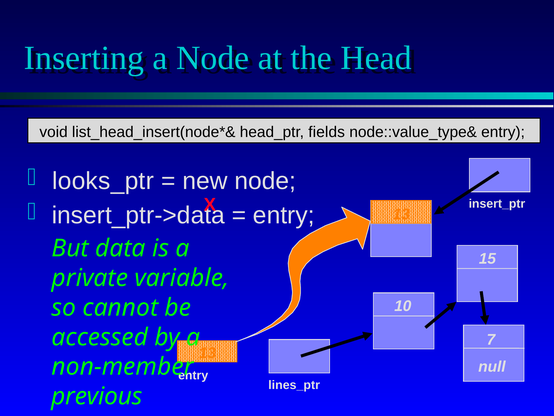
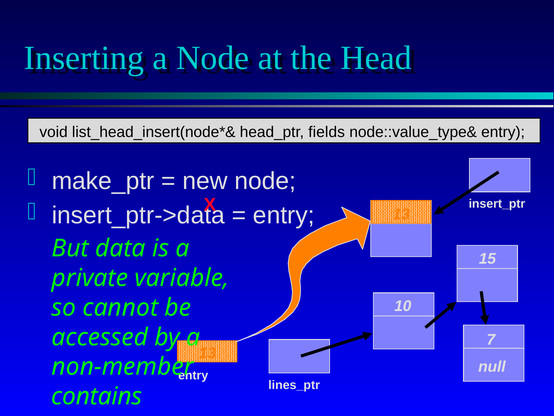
looks_ptr: looks_ptr -> make_ptr
previous: previous -> contains
